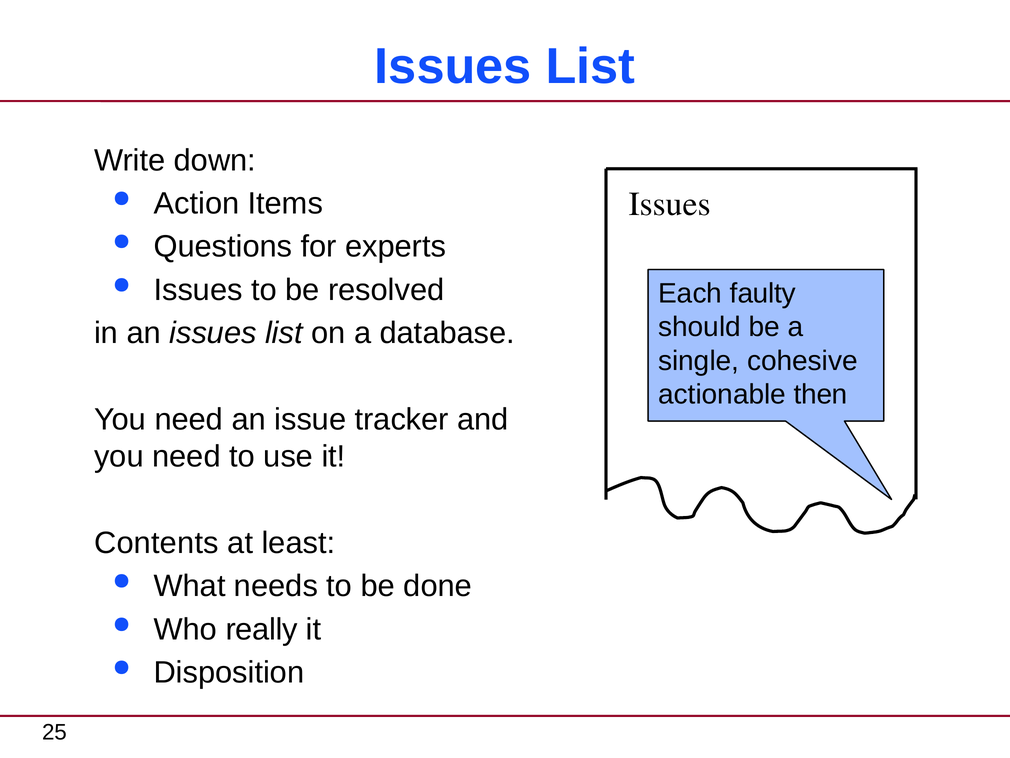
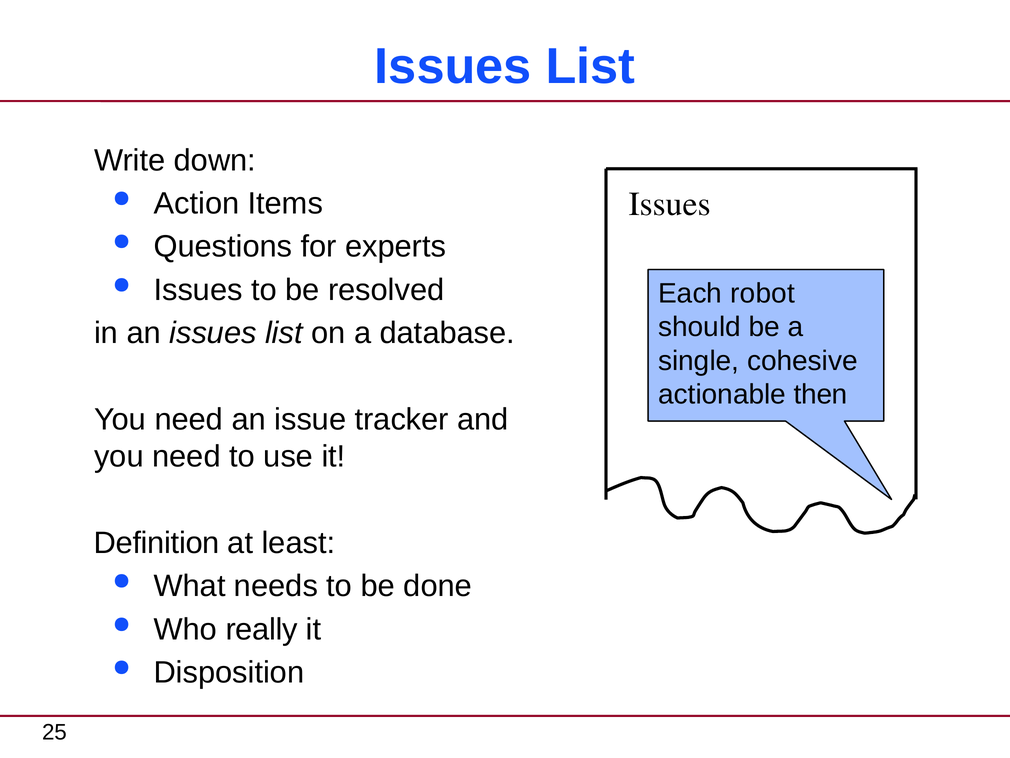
faulty: faulty -> robot
Contents: Contents -> Definition
